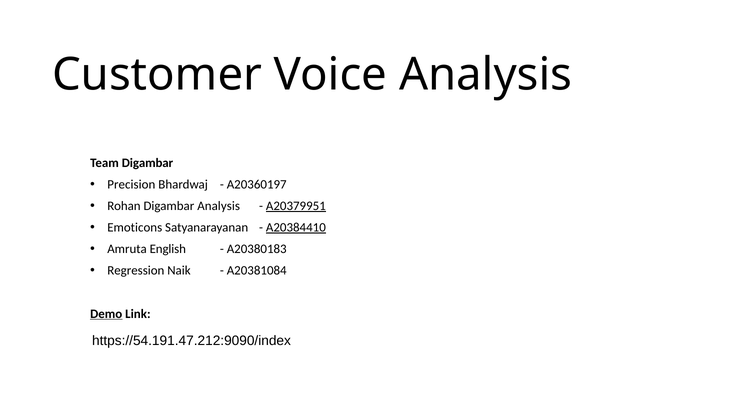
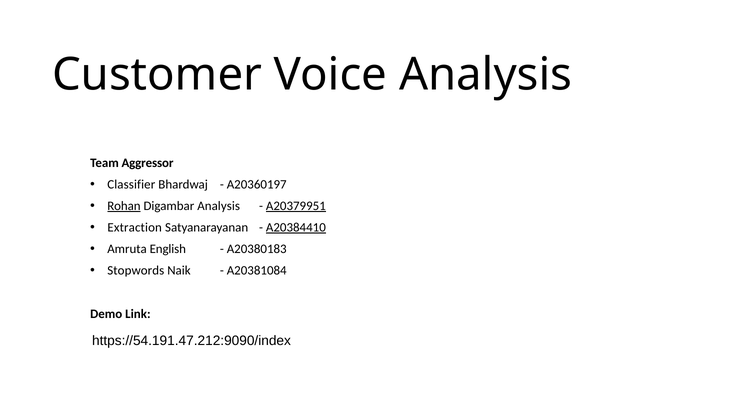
Team Digambar: Digambar -> Aggressor
Precision: Precision -> Classifier
Rohan underline: none -> present
Emoticons: Emoticons -> Extraction
Regression: Regression -> Stopwords
Demo underline: present -> none
